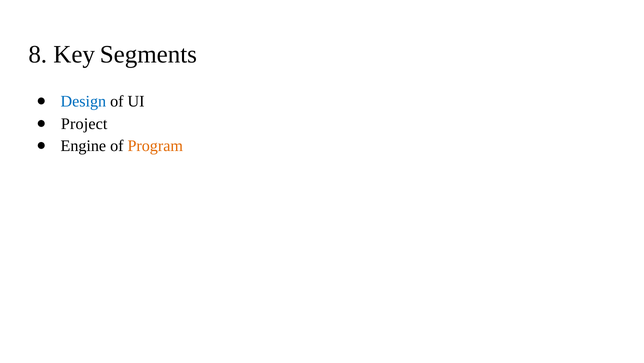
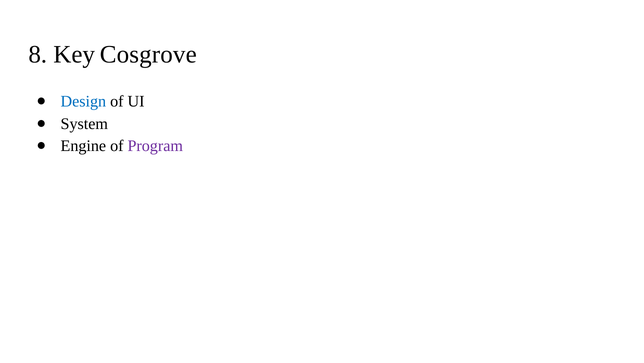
Segments: Segments -> Cosgrove
Project: Project -> System
Program colour: orange -> purple
